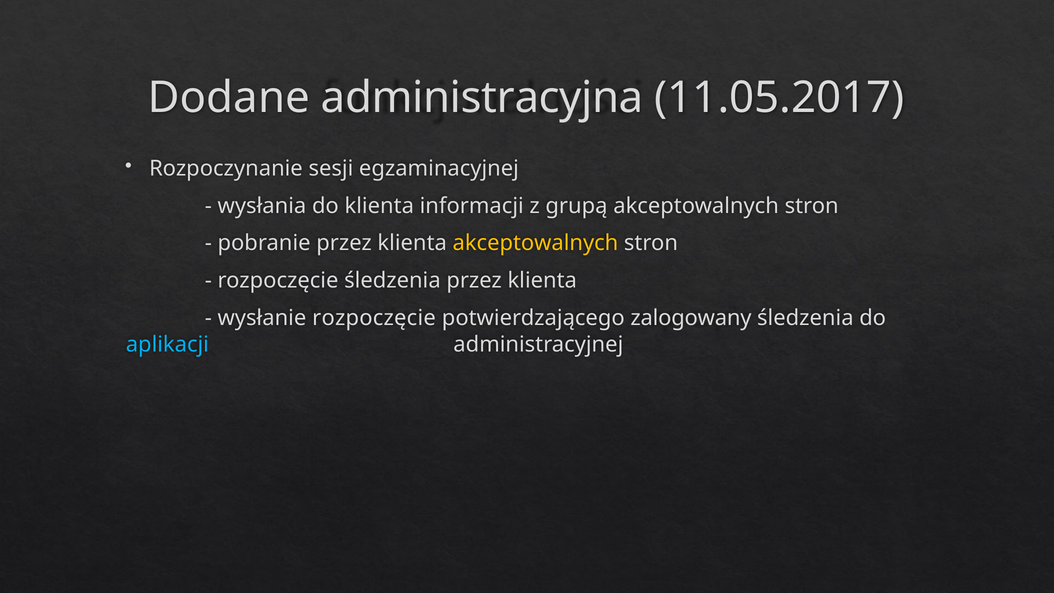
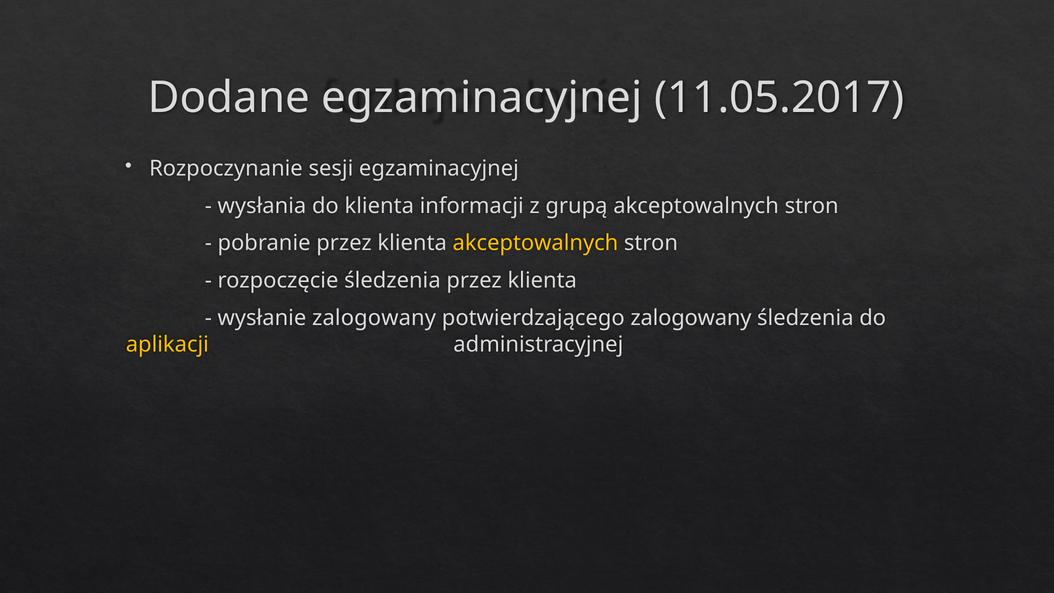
Dodane administracyjna: administracyjna -> egzaminacyjnej
wysłanie rozpoczęcie: rozpoczęcie -> zalogowany
aplikacji colour: light blue -> yellow
